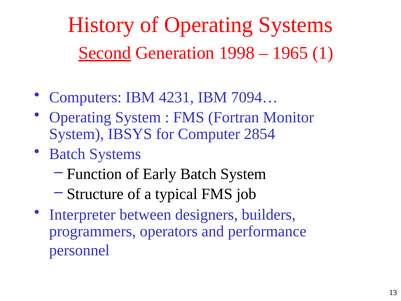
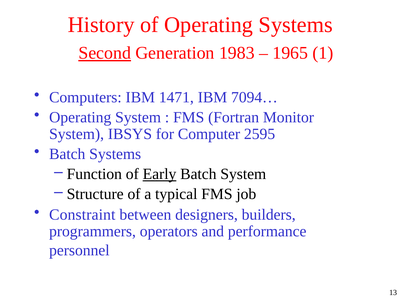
1998: 1998 -> 1983
4231: 4231 -> 1471
2854: 2854 -> 2595
Early underline: none -> present
Interpreter: Interpreter -> Constraint
